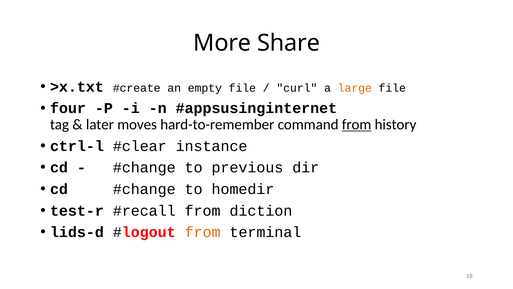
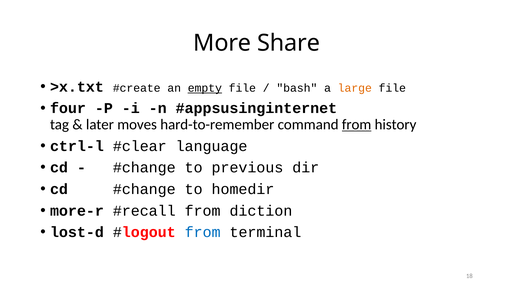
empty underline: none -> present
curl: curl -> bash
instance: instance -> language
test-r: test-r -> more-r
lids-d: lids-d -> lost-d
from at (203, 232) colour: orange -> blue
